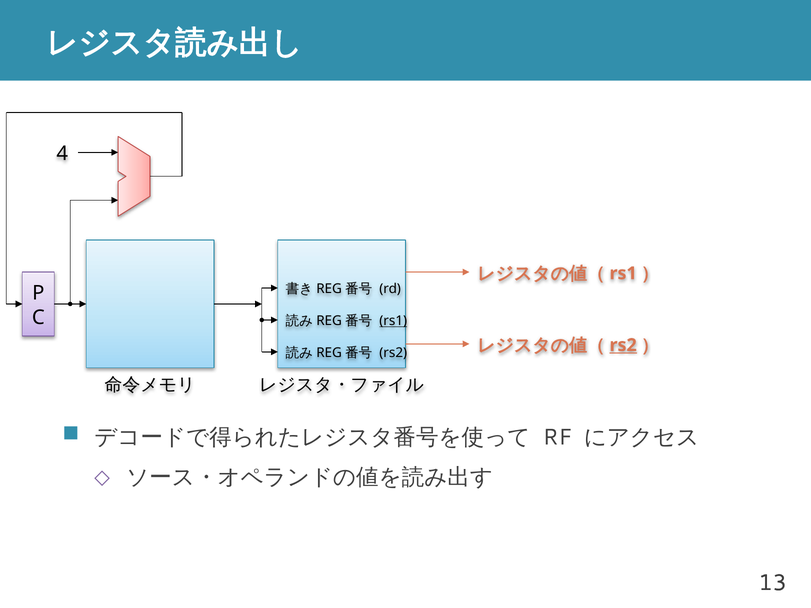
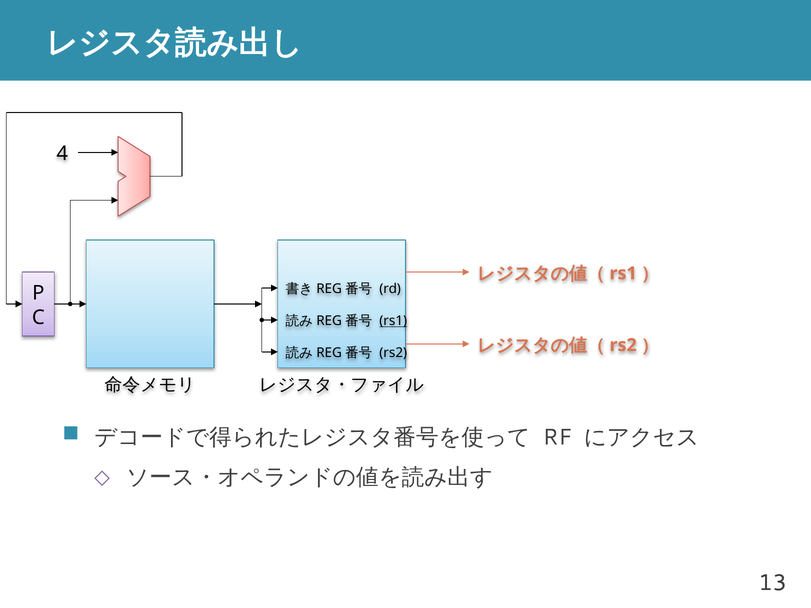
rs2 at (623, 345) underline: present -> none
